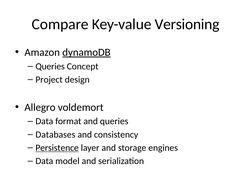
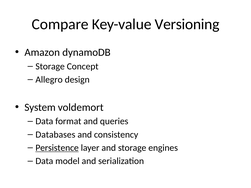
dynamoDB underline: present -> none
Queries at (50, 66): Queries -> Storage
Project: Project -> Allegro
Allegro: Allegro -> System
